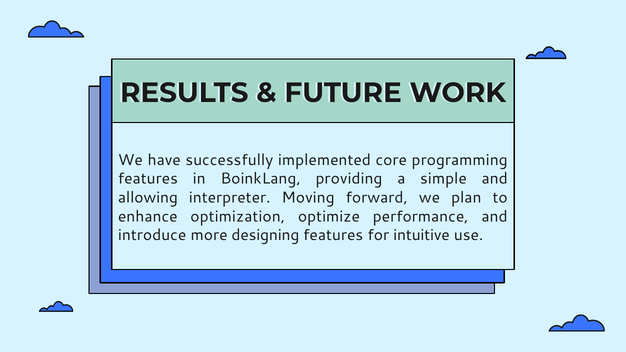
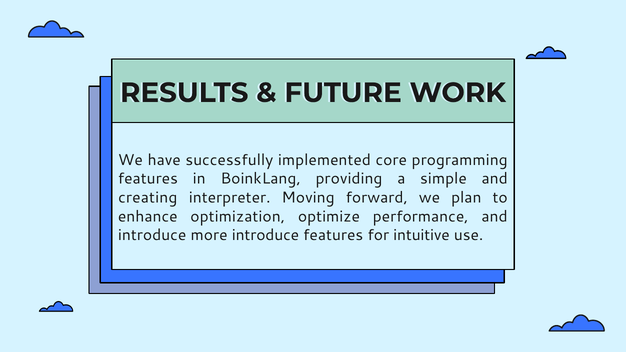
allowing: allowing -> creating
more designing: designing -> introduce
